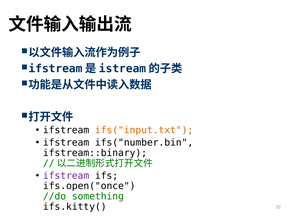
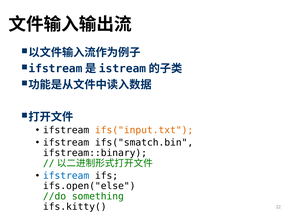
ifs("number.bin: ifs("number.bin -> ifs("smatch.bin
ifstream at (66, 176) colour: purple -> blue
ifs.open("once: ifs.open("once -> ifs.open("else
